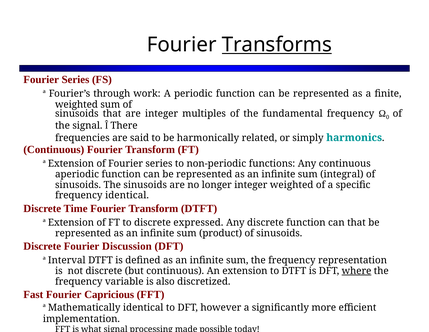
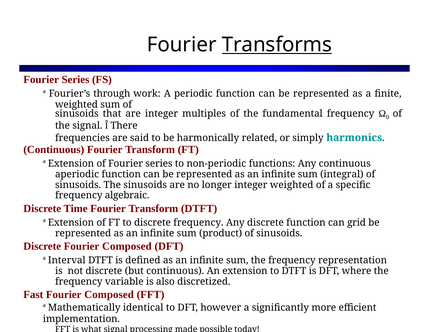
frequency identical: identical -> algebraic
discrete expressed: expressed -> frequency
can that: that -> grid
Discrete Fourier Discussion: Discussion -> Composed
where underline: present -> none
Fast Fourier Capricious: Capricious -> Composed
